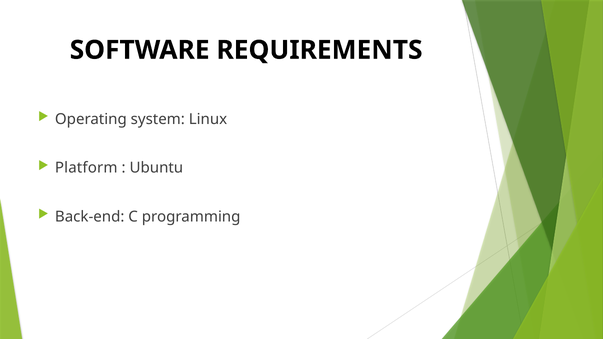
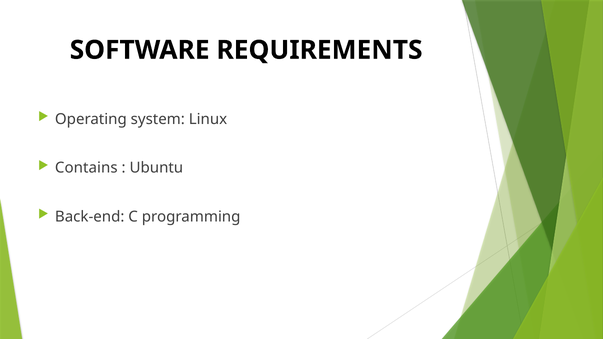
Platform: Platform -> Contains
